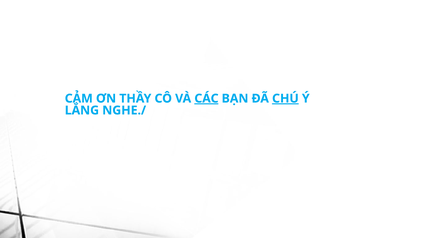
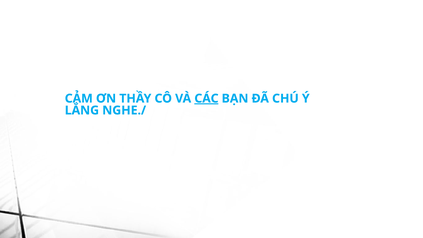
CHÚ underline: present -> none
